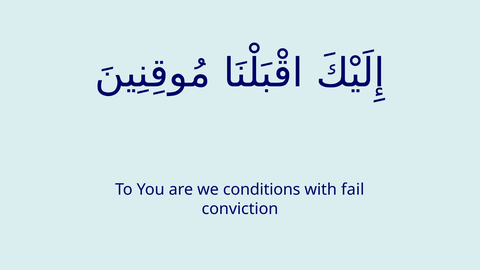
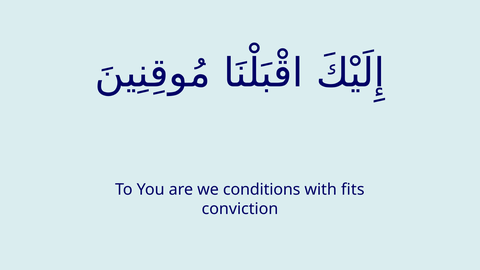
fail: fail -> fits
